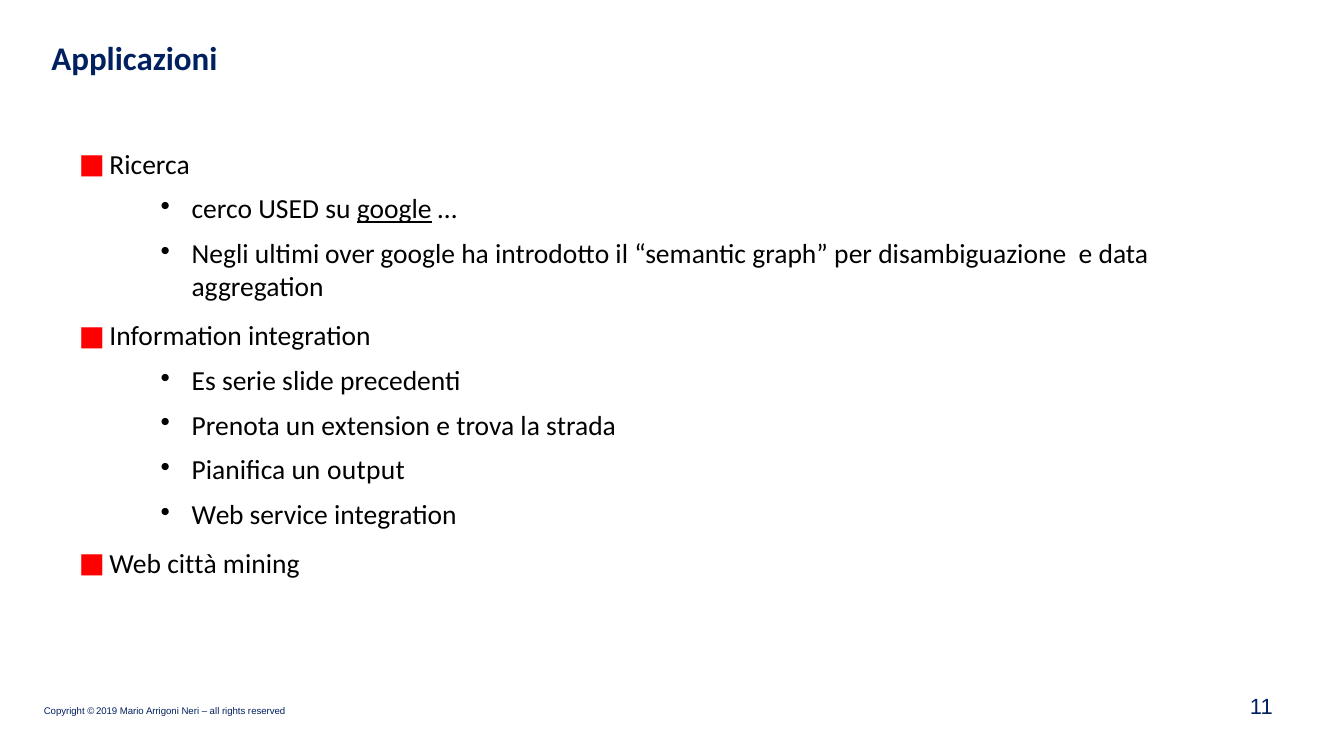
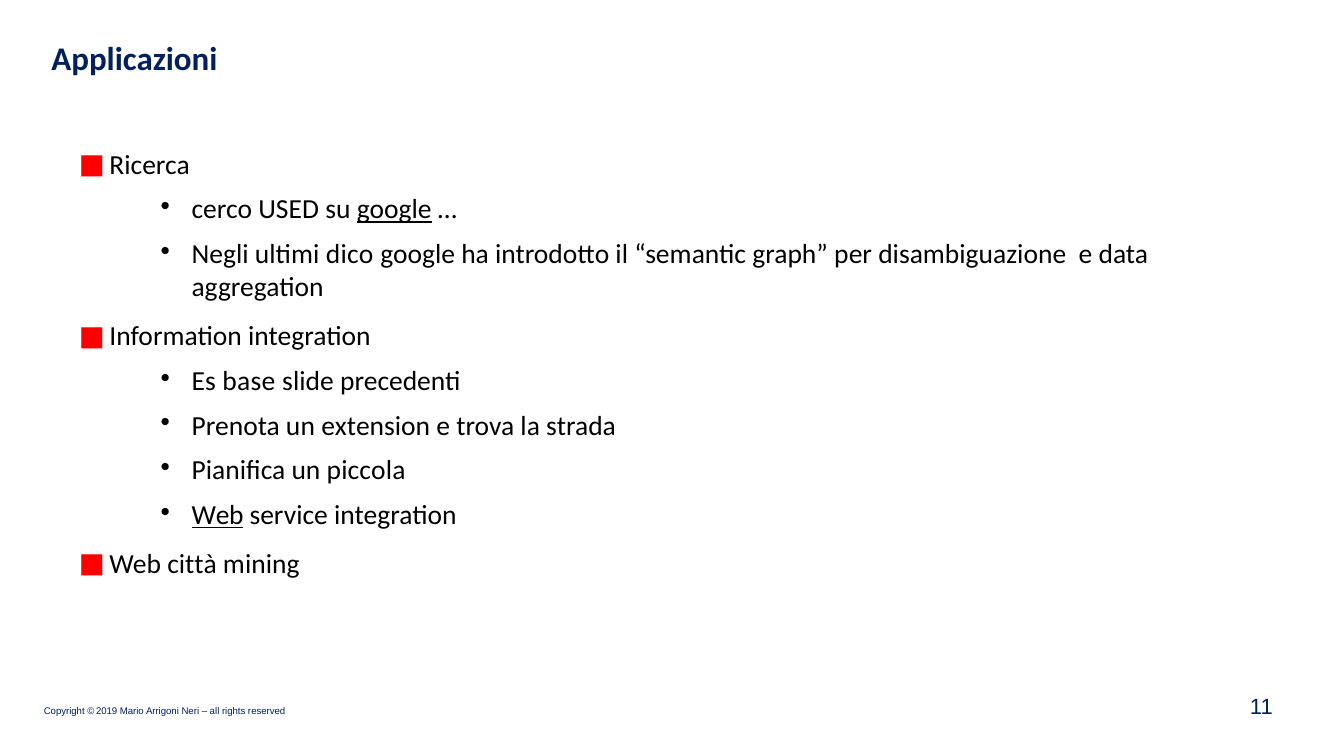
over: over -> dico
serie: serie -> base
output: output -> piccola
Web underline: none -> present
